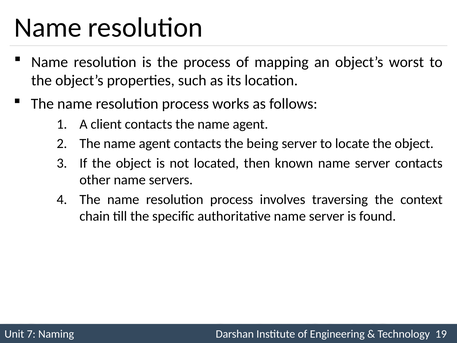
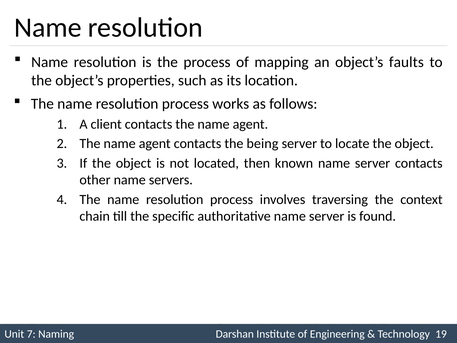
worst: worst -> faults
